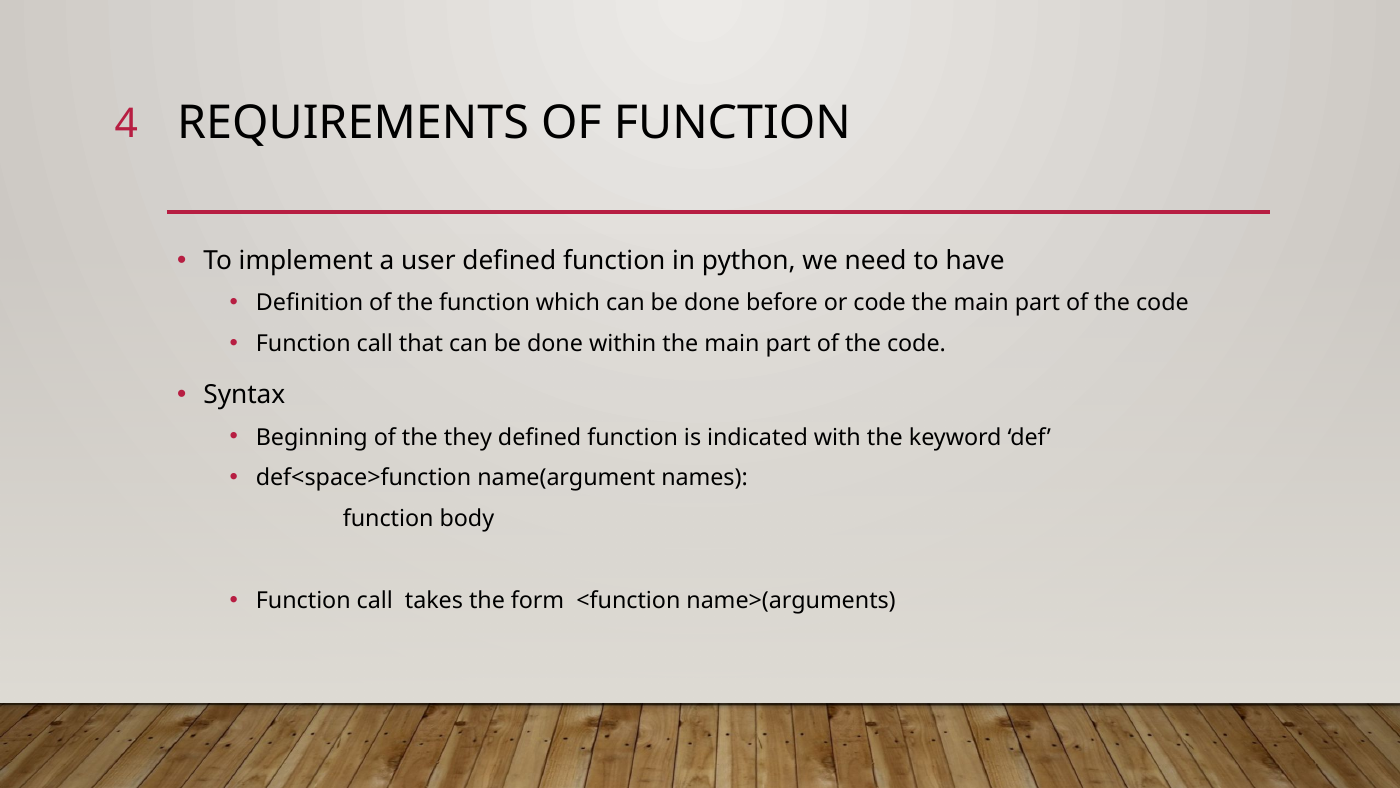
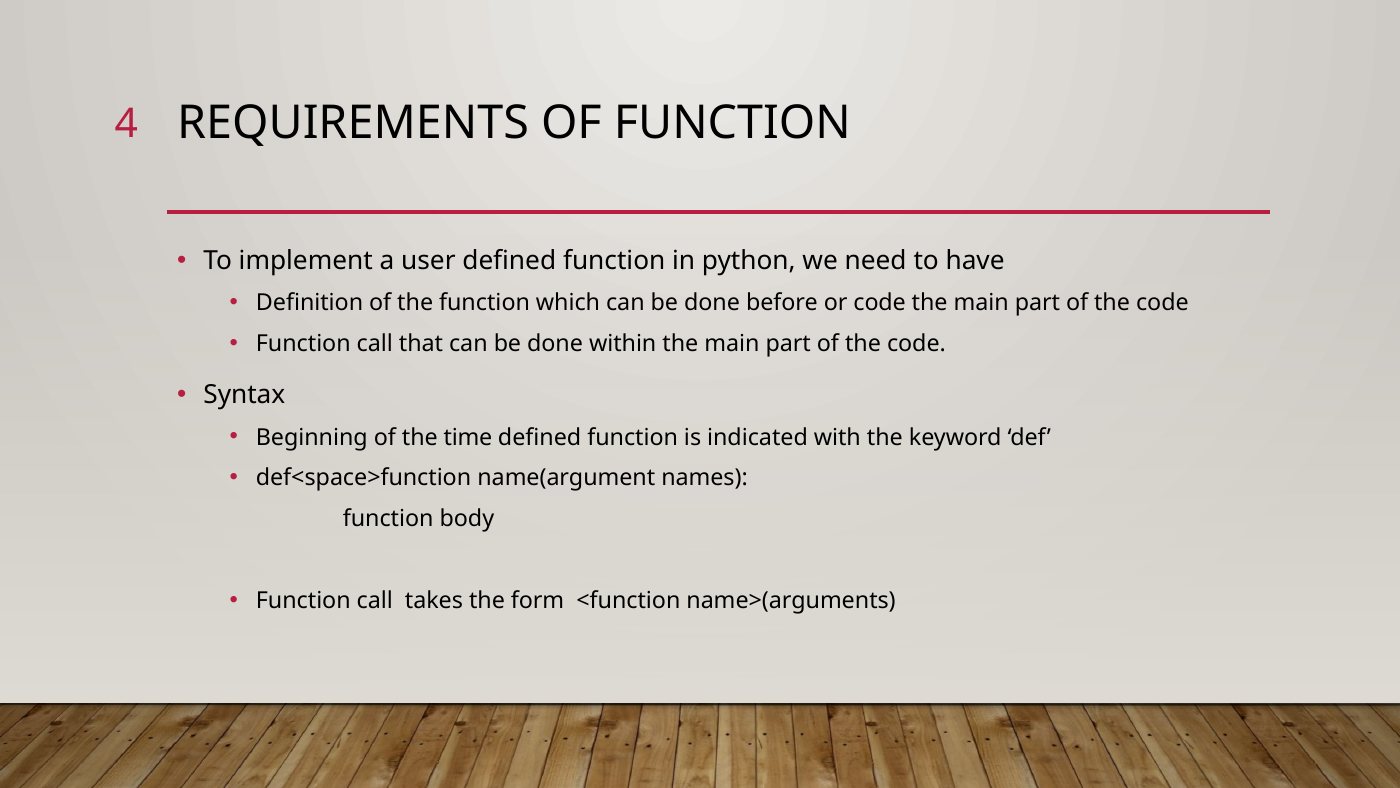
they: they -> time
